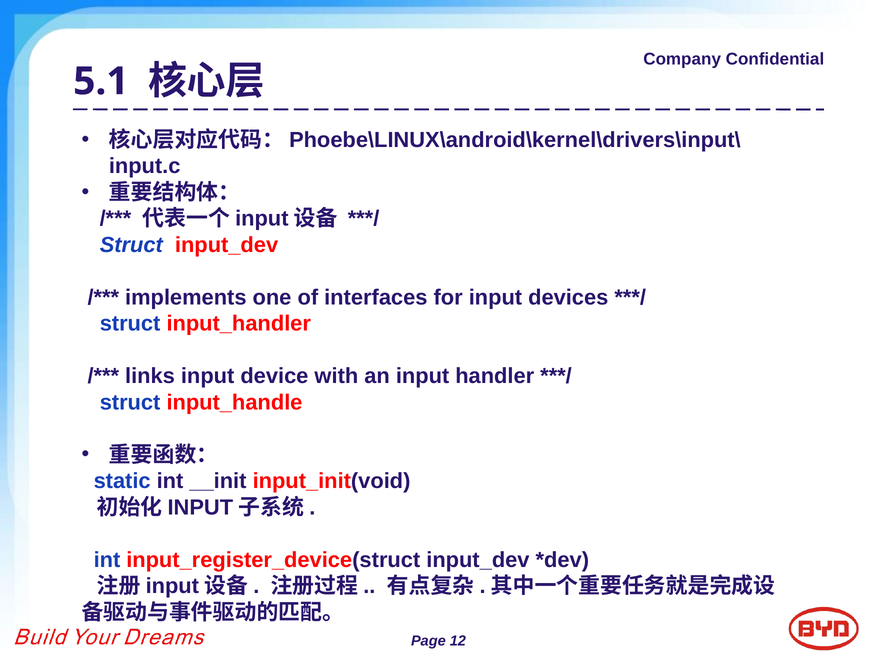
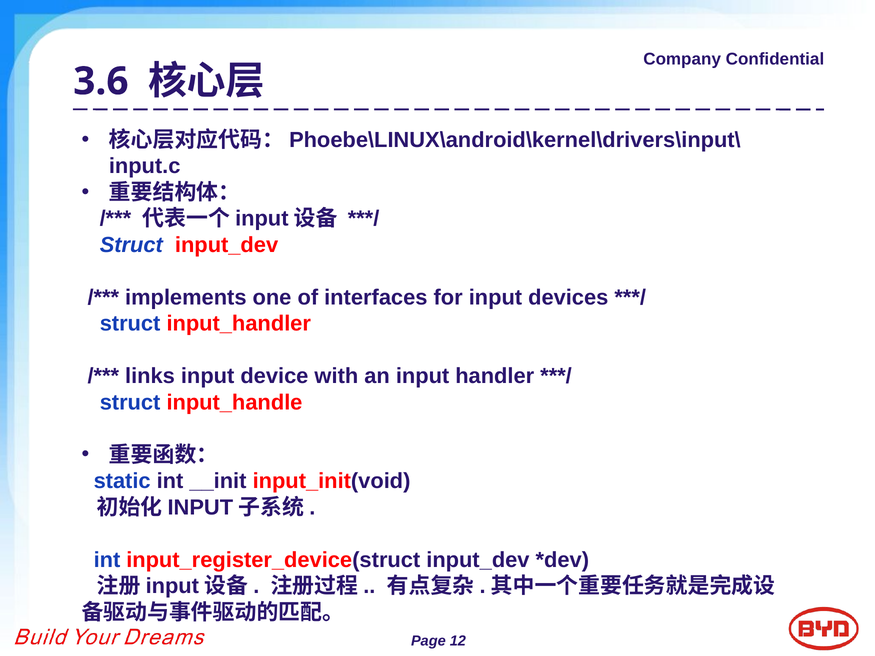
5.1: 5.1 -> 3.6
